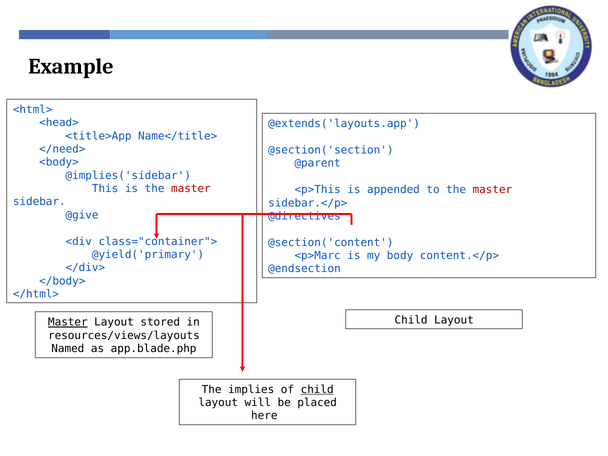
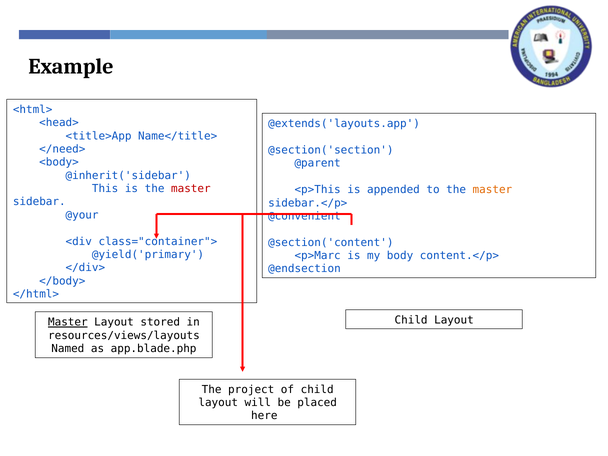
@implies('sidebar: @implies('sidebar -> @inherit('sidebar
master at (492, 190) colour: red -> orange
@give: @give -> @your
@directives: @directives -> @convenient
implies: implies -> project
child at (317, 389) underline: present -> none
